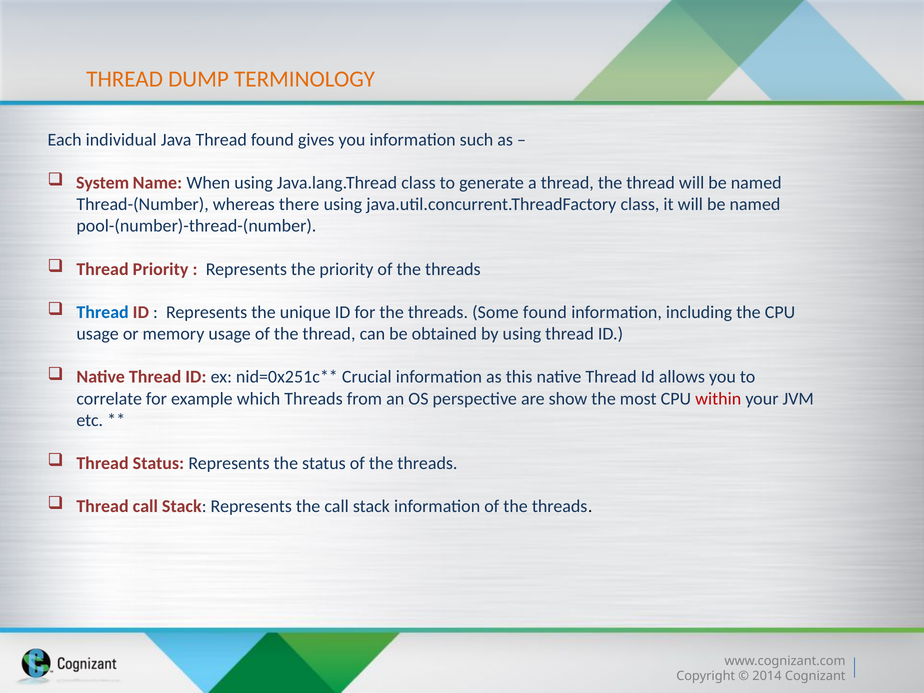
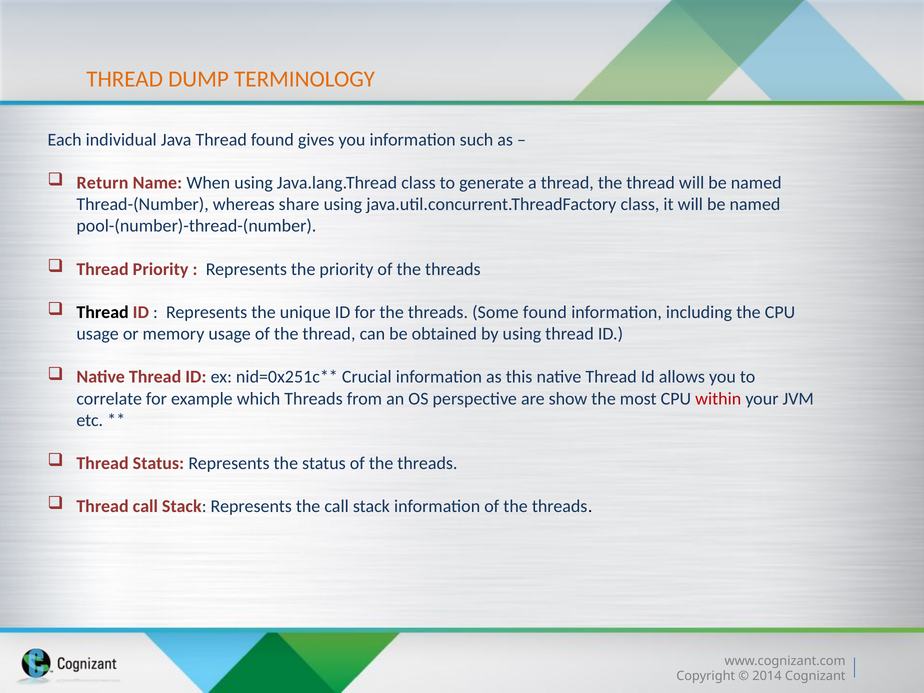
System: System -> Return
there: there -> share
Thread at (103, 312) colour: blue -> black
